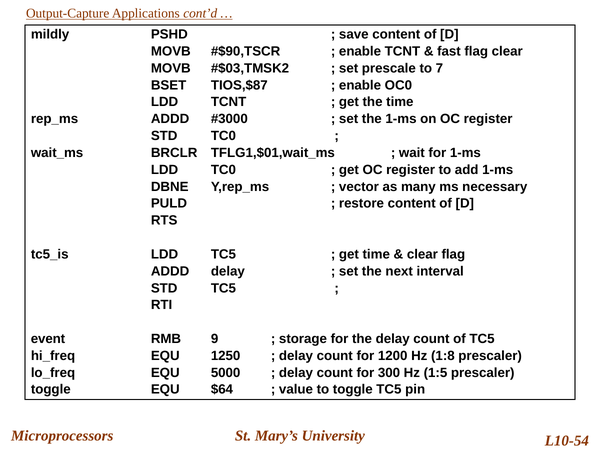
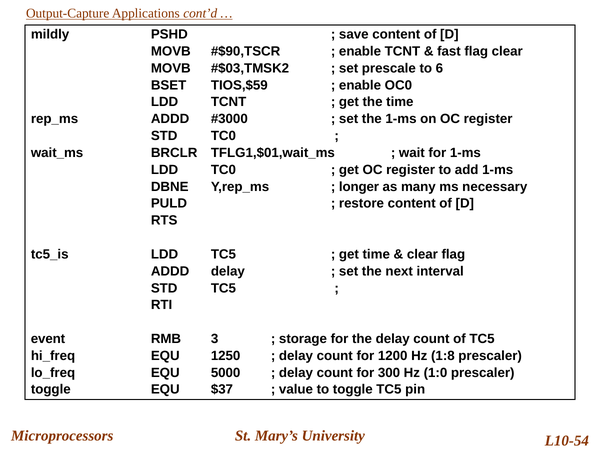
7: 7 -> 6
TIOS,$87: TIOS,$87 -> TIOS,$59
vector: vector -> longer
9: 9 -> 3
1:5: 1:5 -> 1:0
$64: $64 -> $37
